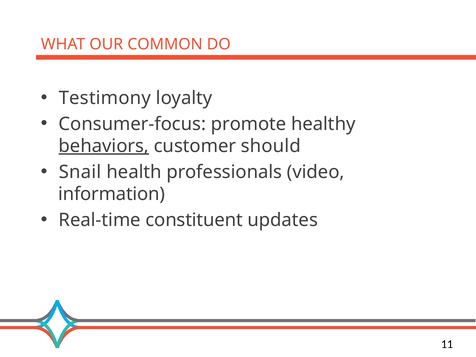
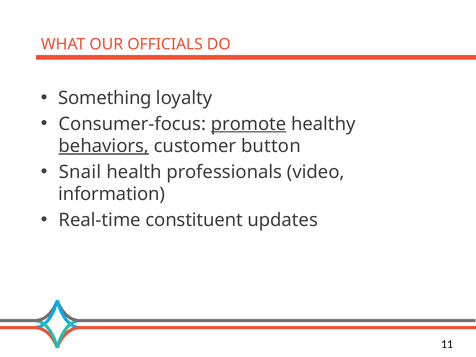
COMMON: COMMON -> OFFICIALS
Testimony: Testimony -> Something
promote underline: none -> present
should: should -> button
